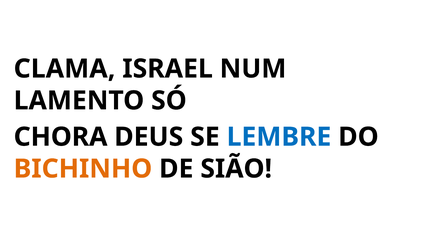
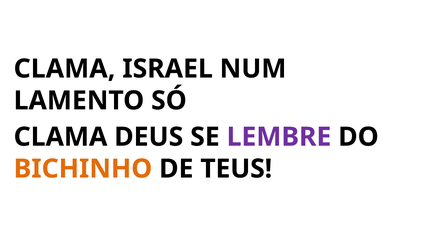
CHORA at (61, 137): CHORA -> CLAMA
LEMBRE colour: blue -> purple
SIÃO: SIÃO -> TEUS
